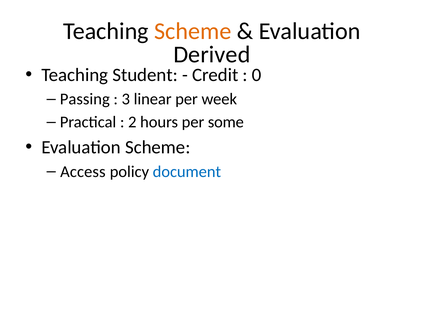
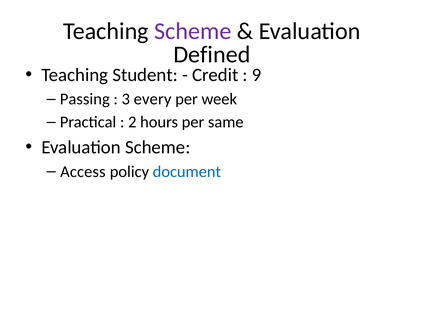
Scheme at (193, 31) colour: orange -> purple
Derived: Derived -> Defined
0: 0 -> 9
linear: linear -> every
some: some -> same
